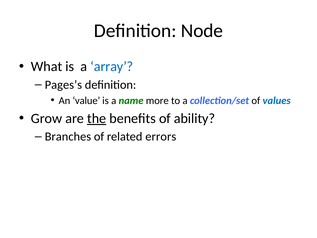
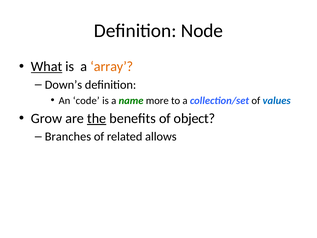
What underline: none -> present
array colour: blue -> orange
Pages’s: Pages’s -> Down’s
value: value -> code
ability: ability -> object
errors: errors -> allows
